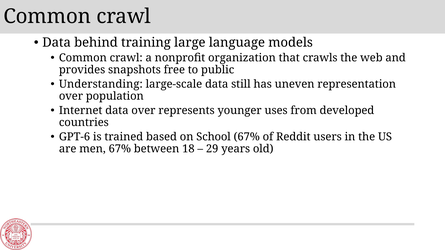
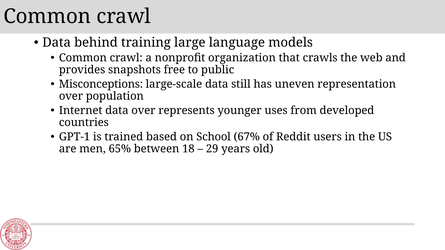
Understanding: Understanding -> Misconceptions
GPT-6: GPT-6 -> GPT-1
men 67%: 67% -> 65%
